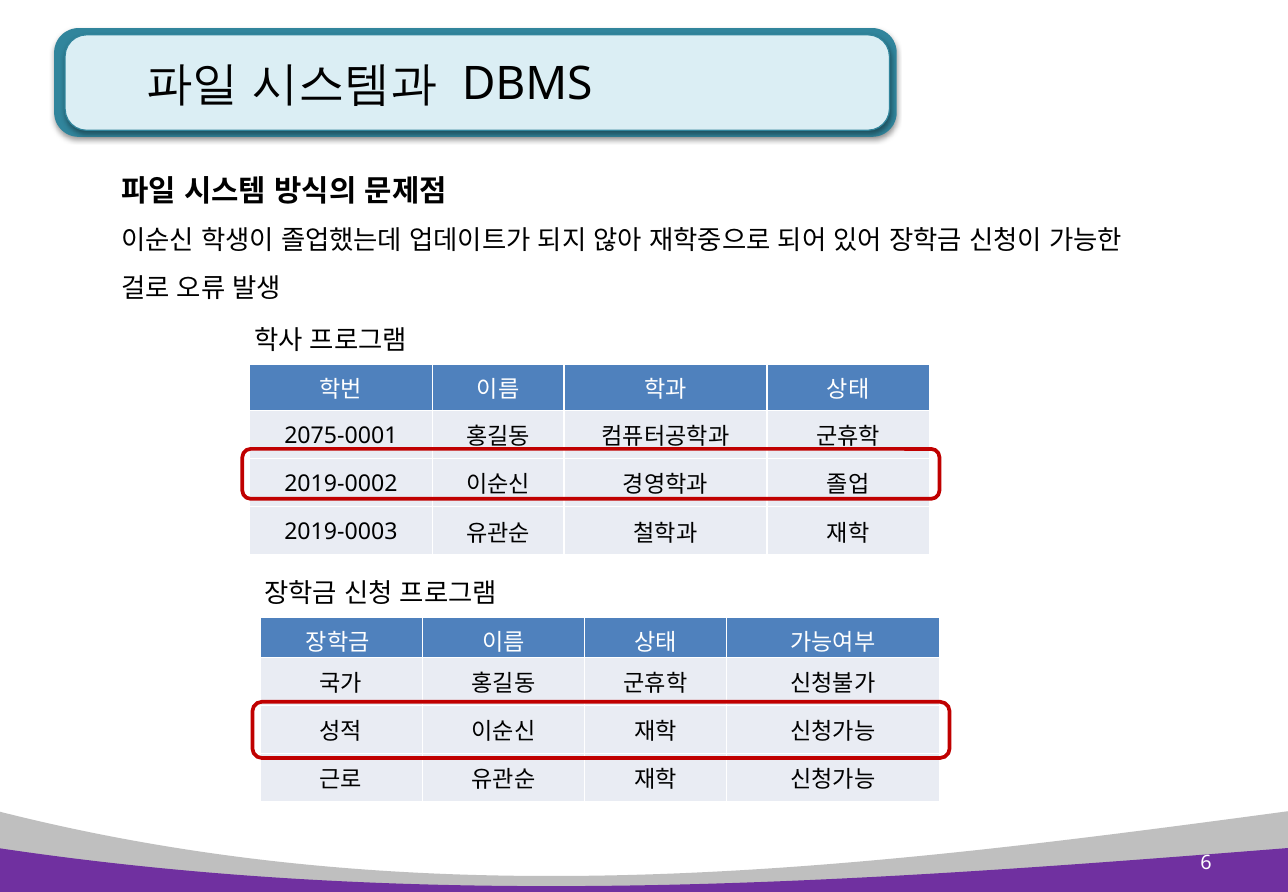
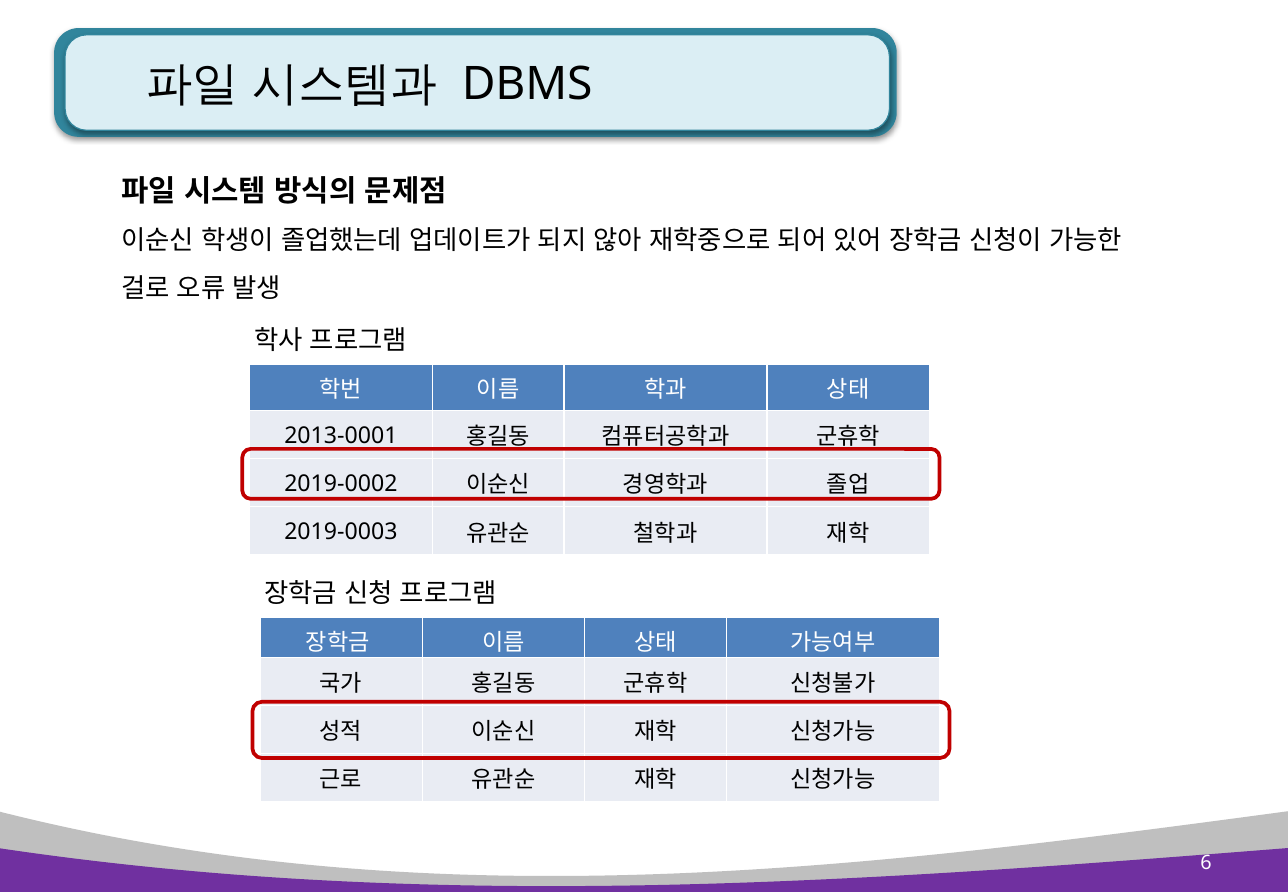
2075-0001: 2075-0001 -> 2013-0001
